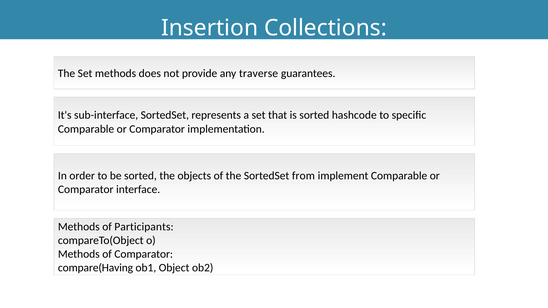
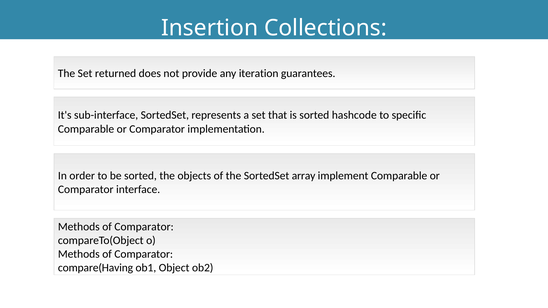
Set methods: methods -> returned
traverse: traverse -> iteration
from: from -> array
Participants at (144, 227): Participants -> Comparator
